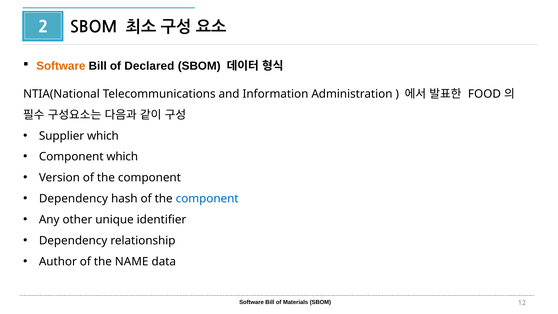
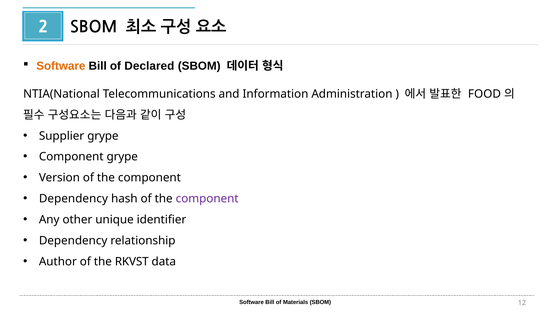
Supplier which: which -> grype
Component which: which -> grype
component at (207, 199) colour: blue -> purple
NAME: NAME -> RKVST
